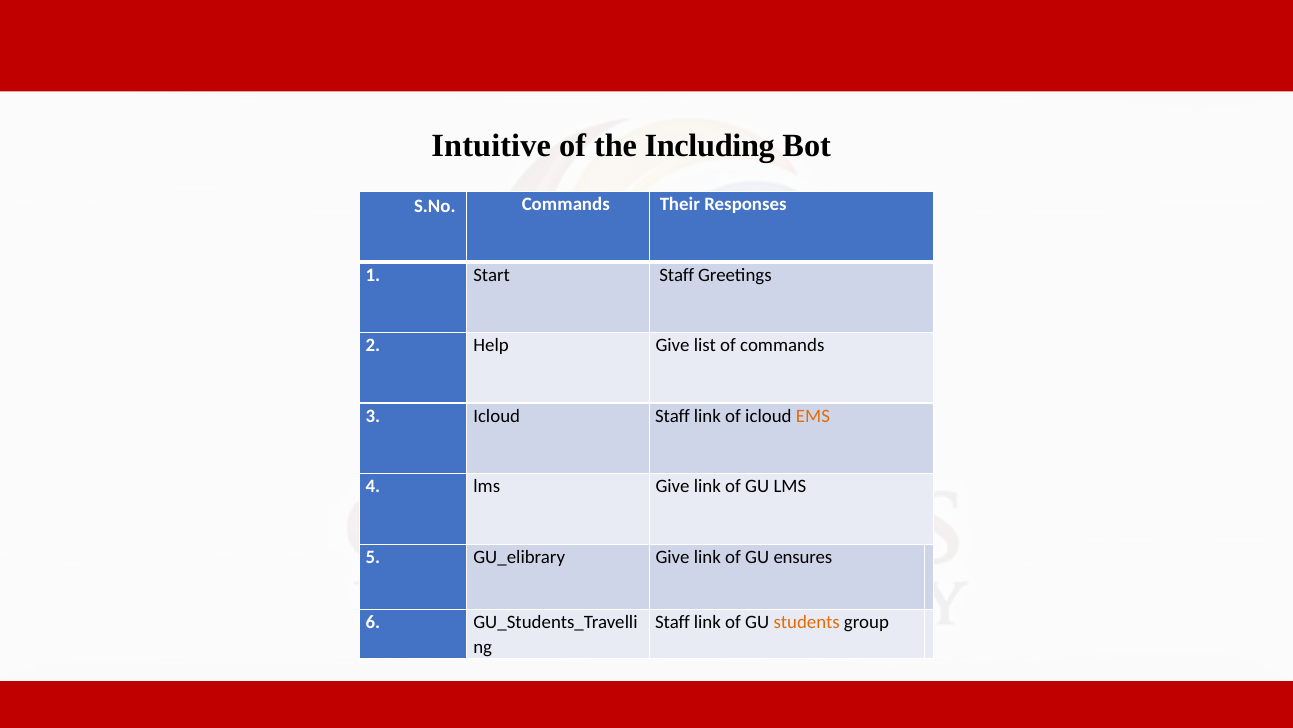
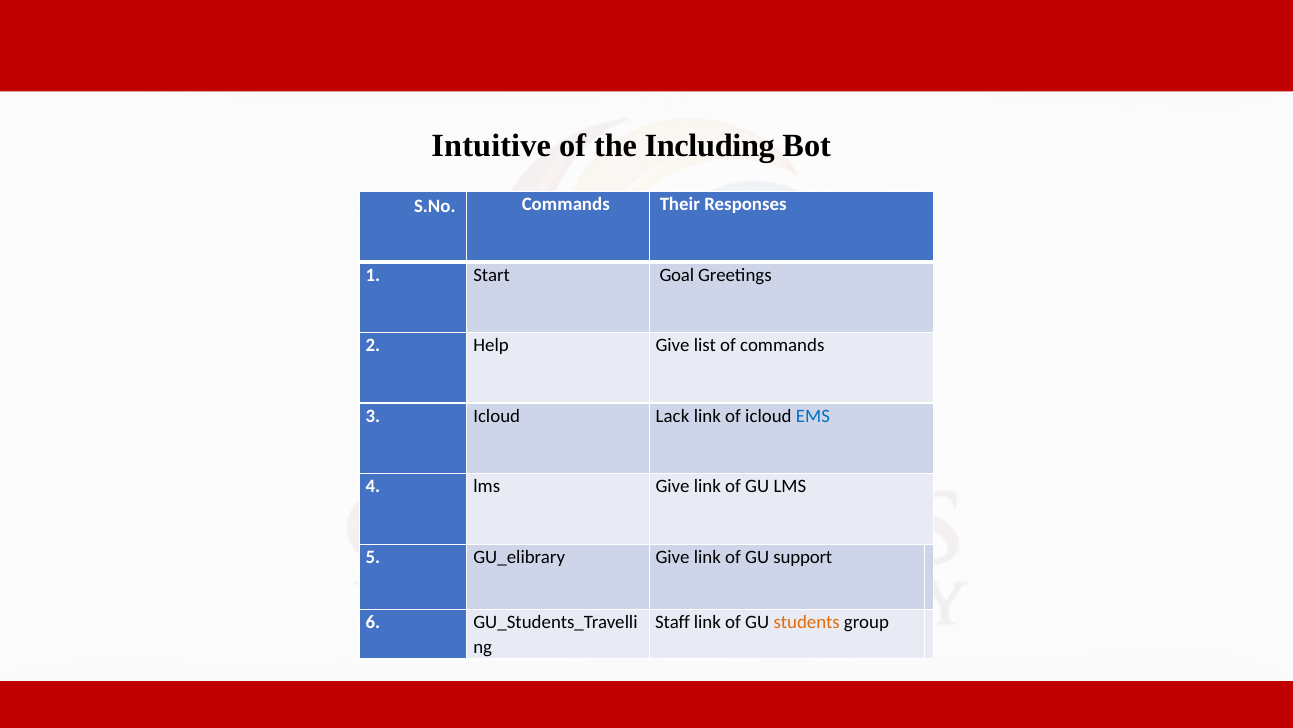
Start Staff: Staff -> Goal
Icloud Staff: Staff -> Lack
EMS colour: orange -> blue
ensures: ensures -> support
